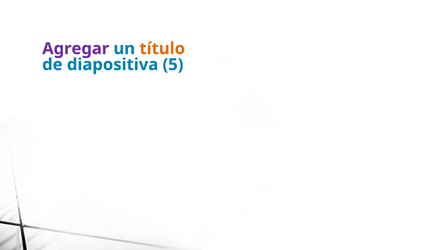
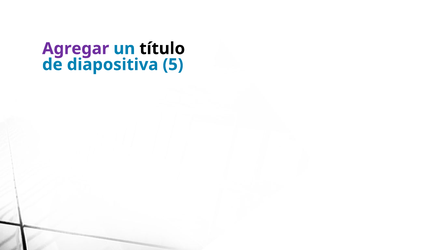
título colour: orange -> black
